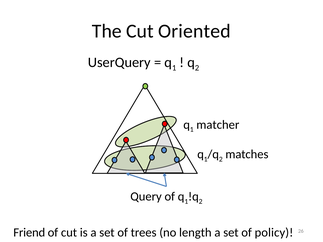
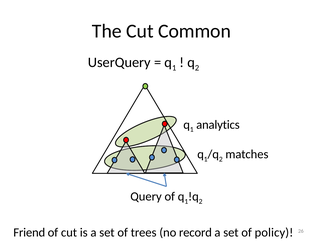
Oriented: Oriented -> Common
matcher: matcher -> analytics
length: length -> record
